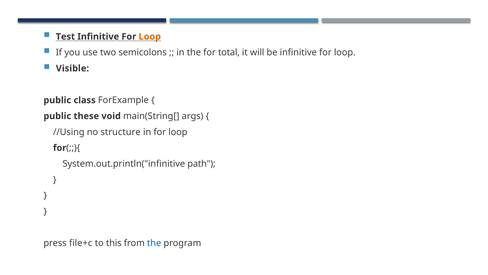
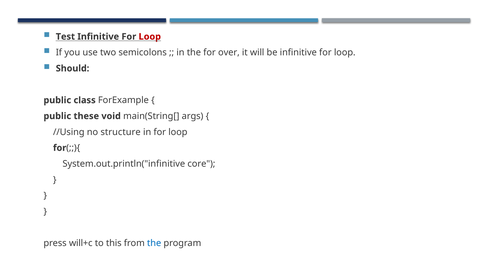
Loop at (150, 37) colour: orange -> red
total: total -> over
Visible: Visible -> Should
path: path -> core
file+c: file+c -> will+c
